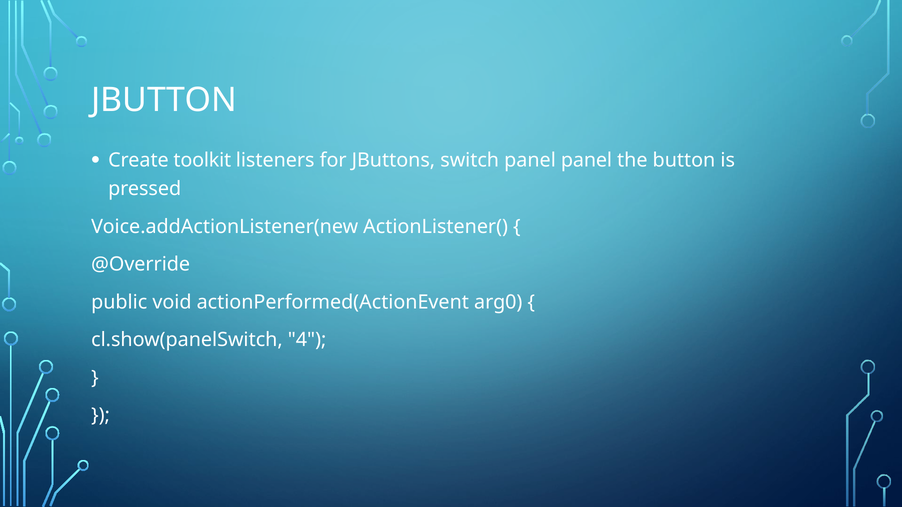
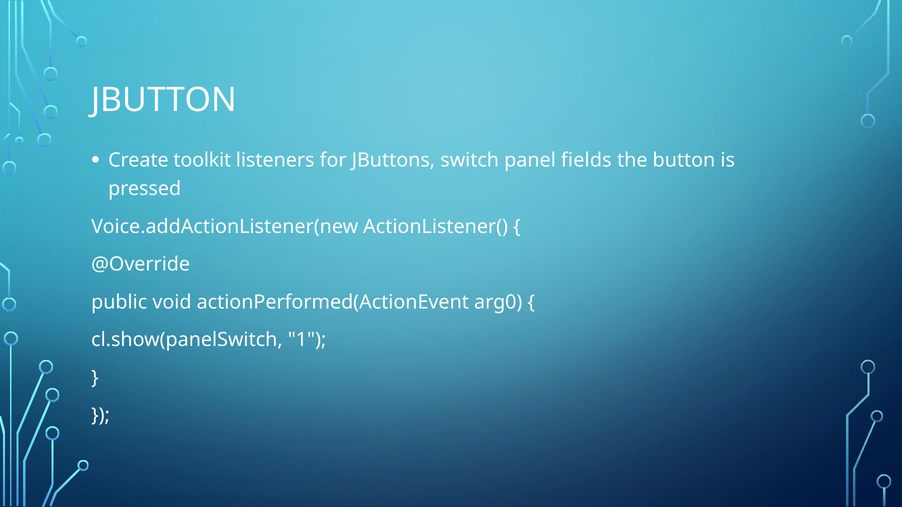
panel panel: panel -> fields
4: 4 -> 1
